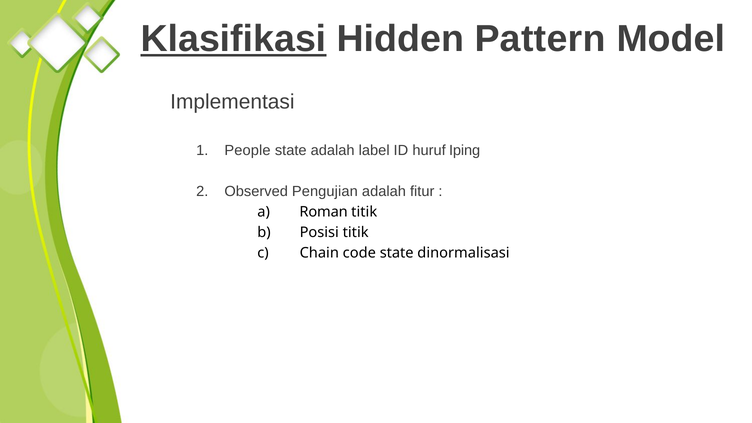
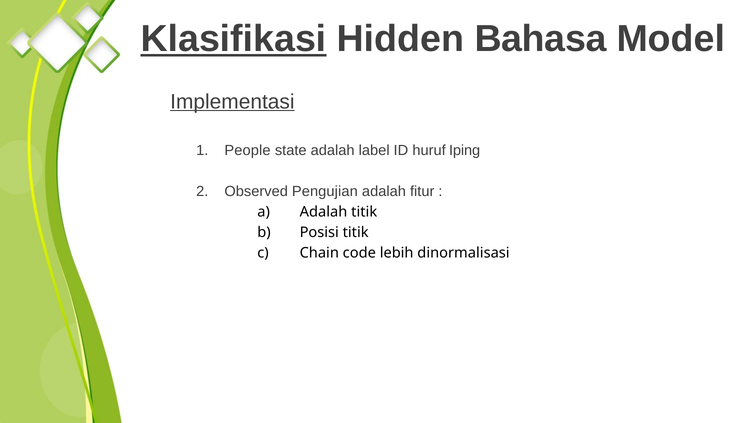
Pattern: Pattern -> Bahasa
Implementasi underline: none -> present
Roman at (324, 212): Roman -> Adalah
code state: state -> lebih
